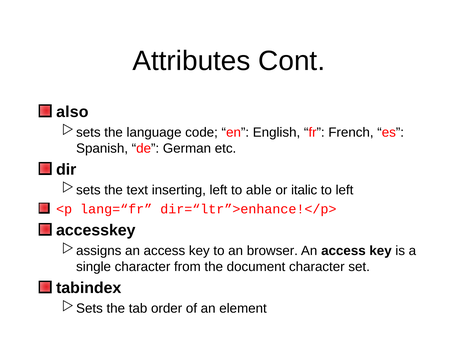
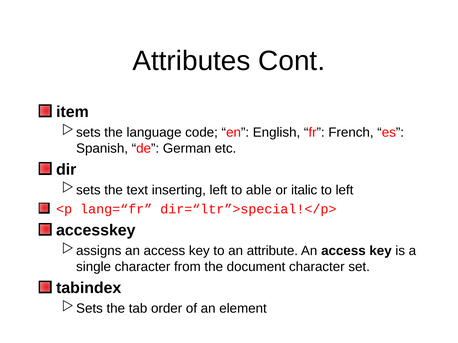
also: also -> item
dir=“ltr”>enhance!</p>: dir=“ltr”>enhance!</p> -> dir=“ltr”>special!</p>
browser: browser -> attribute
